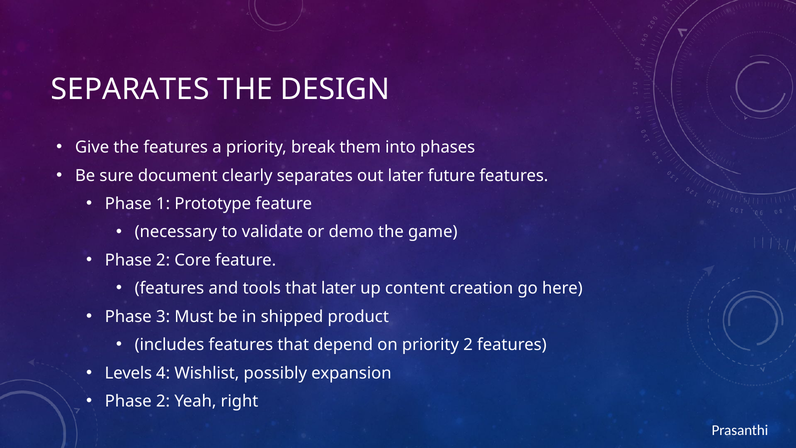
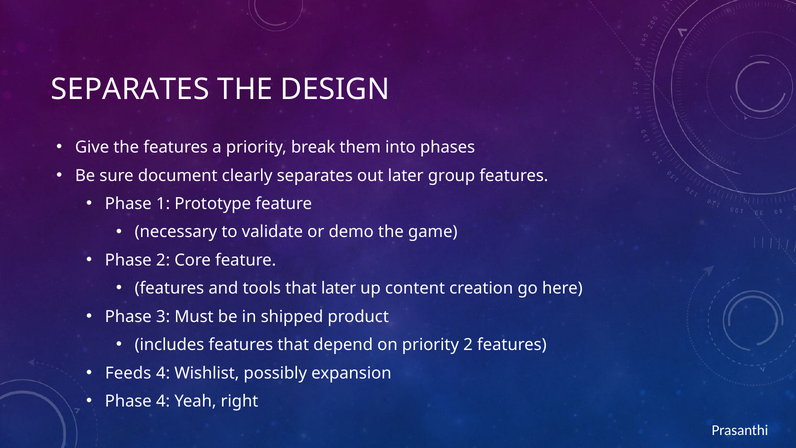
future: future -> group
Levels: Levels -> Feeds
2 at (163, 401): 2 -> 4
